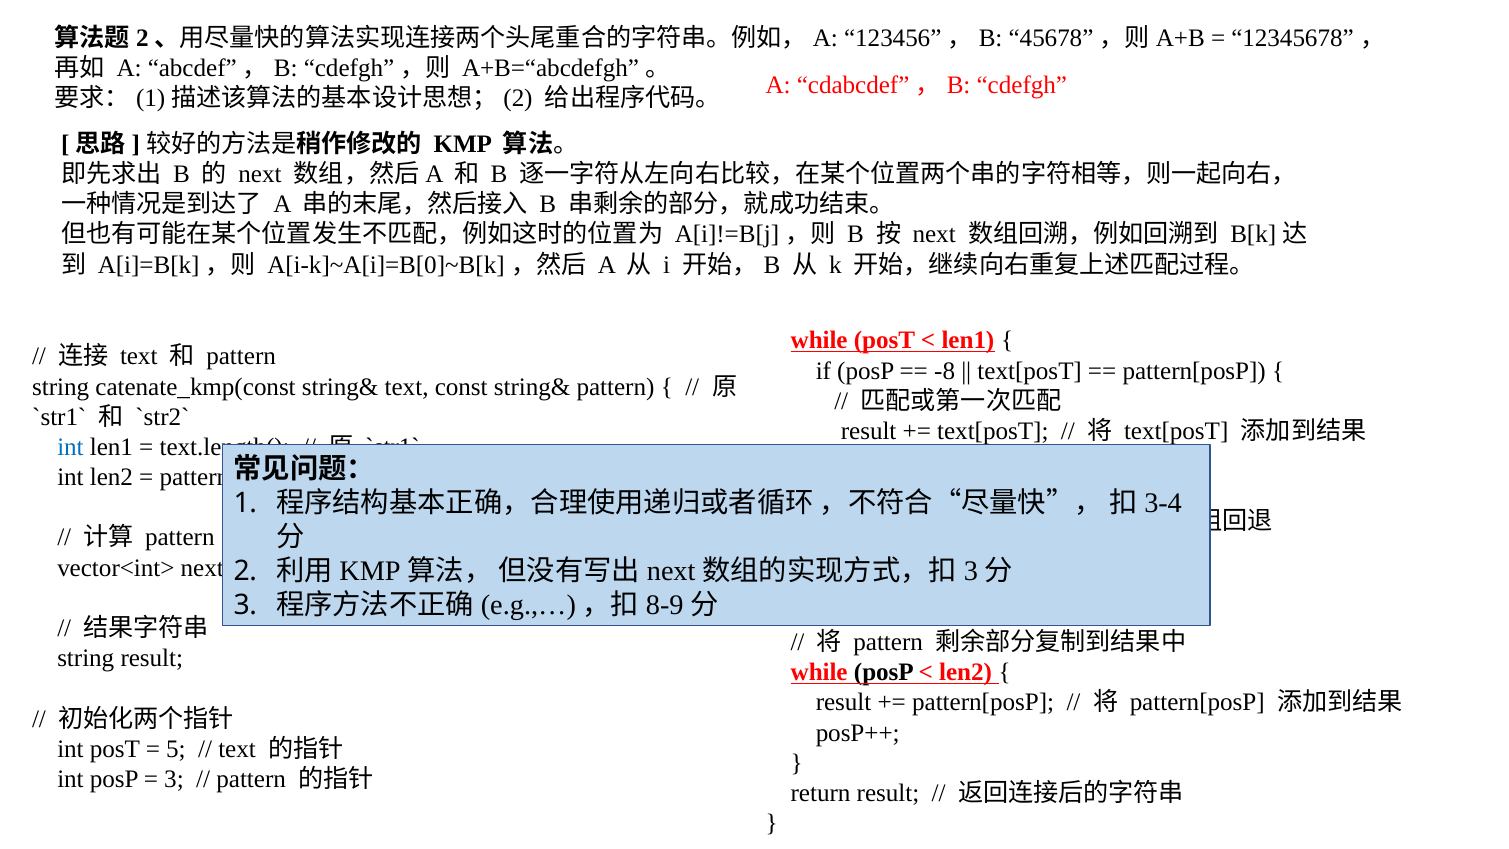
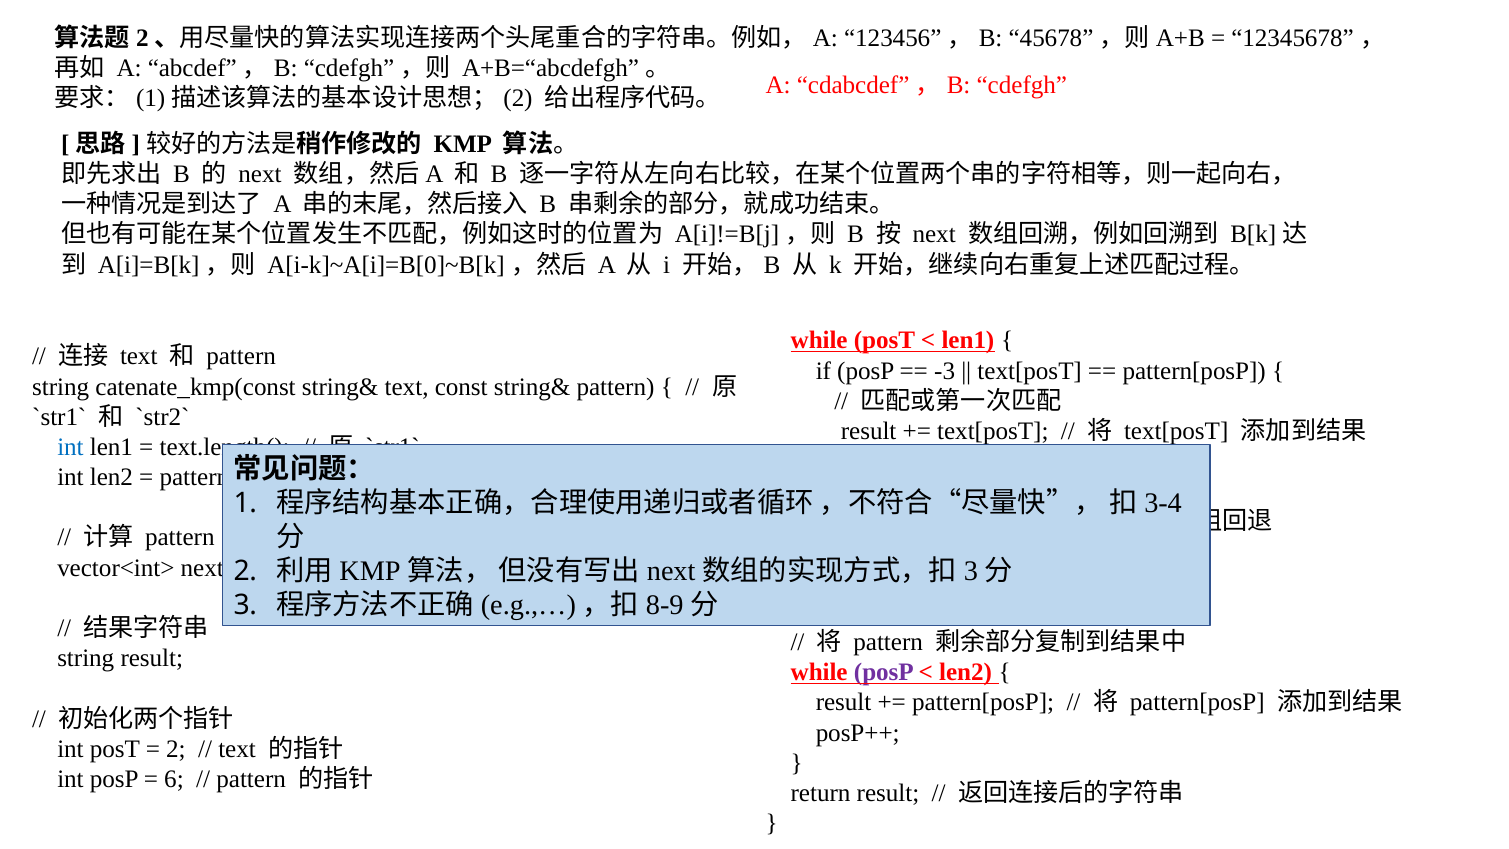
-8: -8 -> -3
posP at (884, 672) colour: black -> purple
5 at (176, 749): 5 -> 2
3 at (174, 779): 3 -> 6
